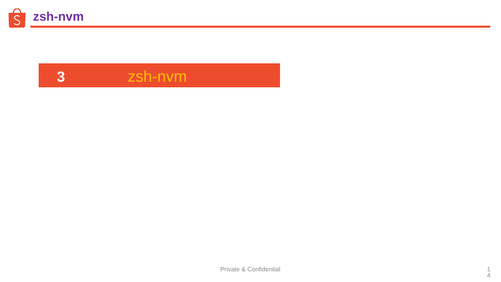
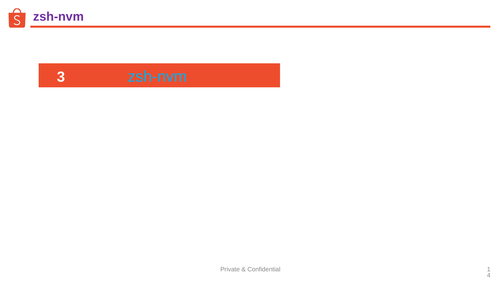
zsh-nvm at (157, 77) colour: yellow -> light blue
